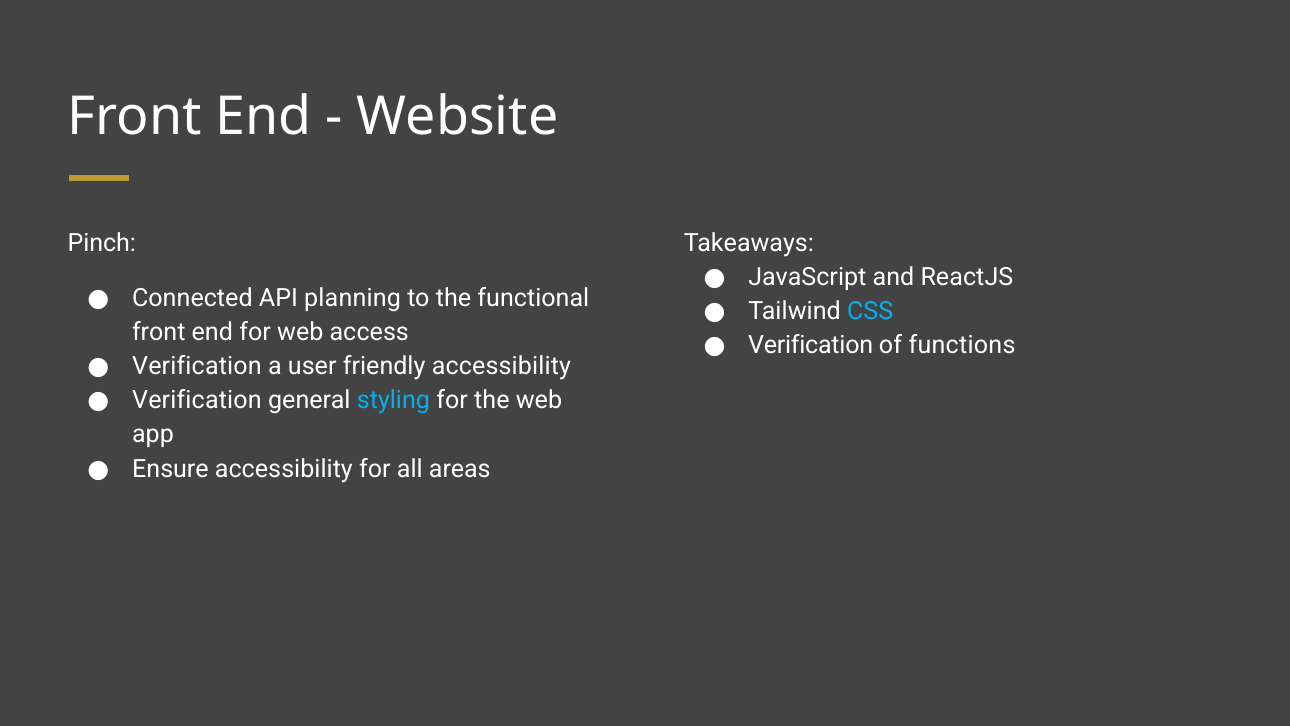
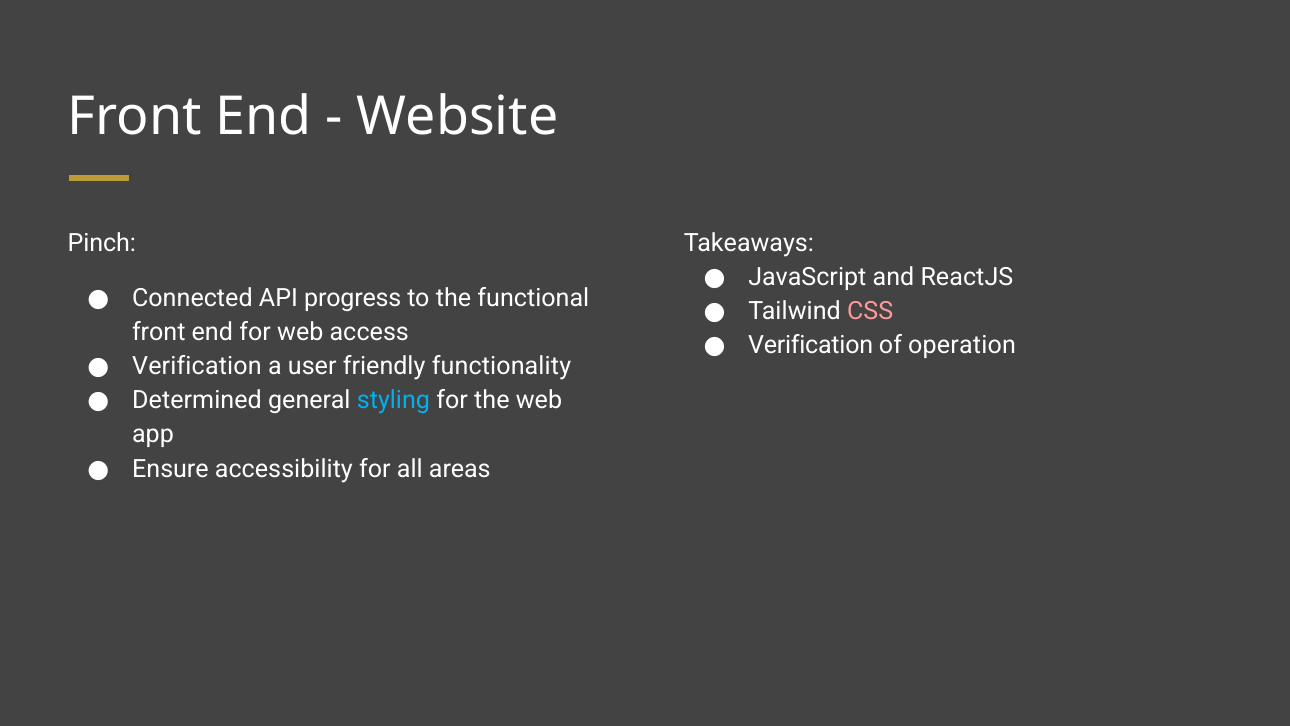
planning: planning -> progress
CSS colour: light blue -> pink
functions: functions -> operation
friendly accessibility: accessibility -> functionality
Verification at (197, 400): Verification -> Determined
